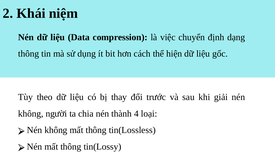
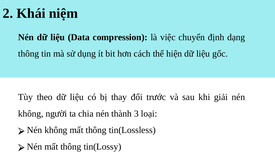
4: 4 -> 3
